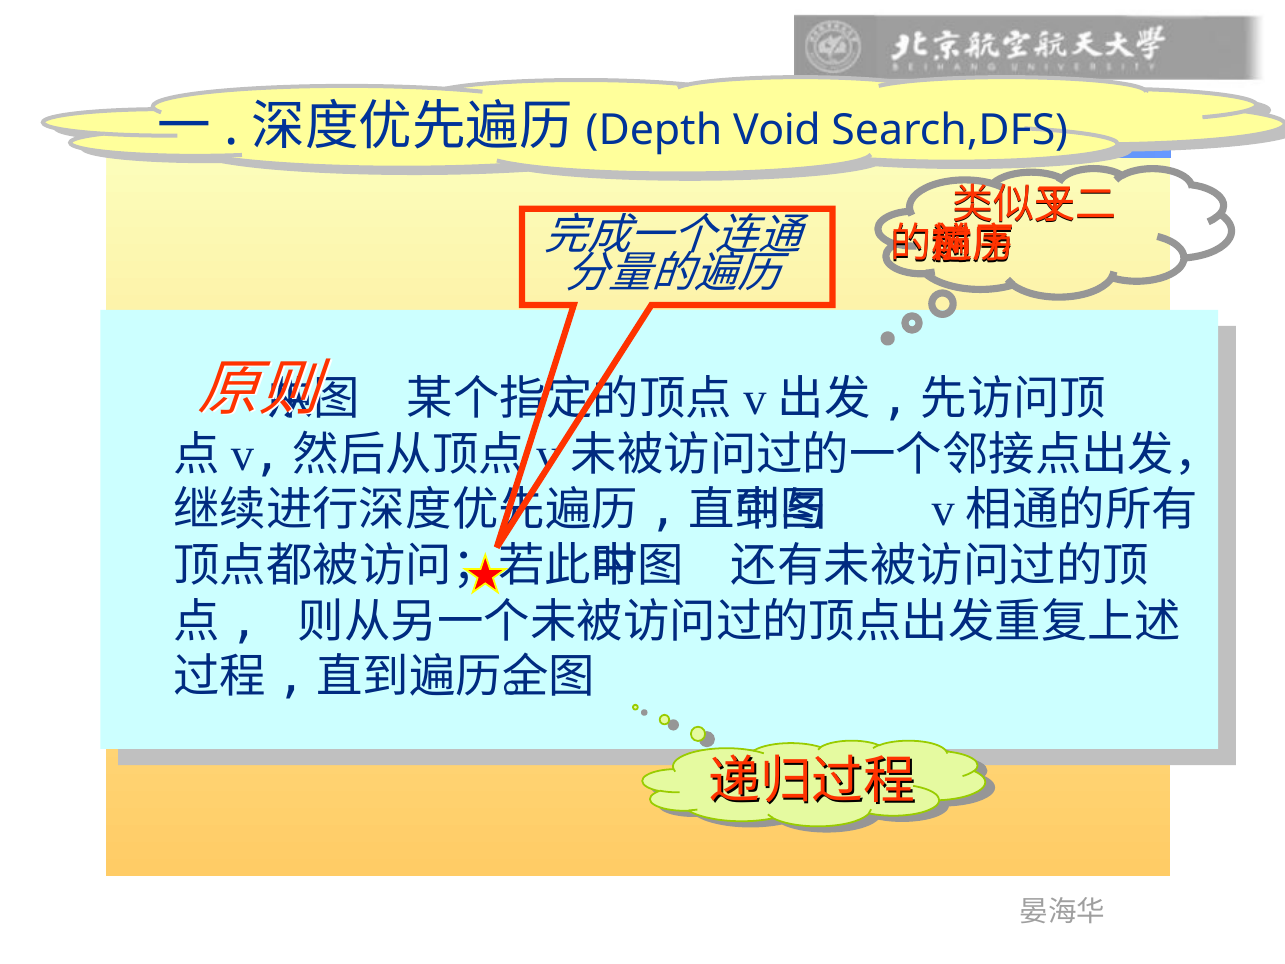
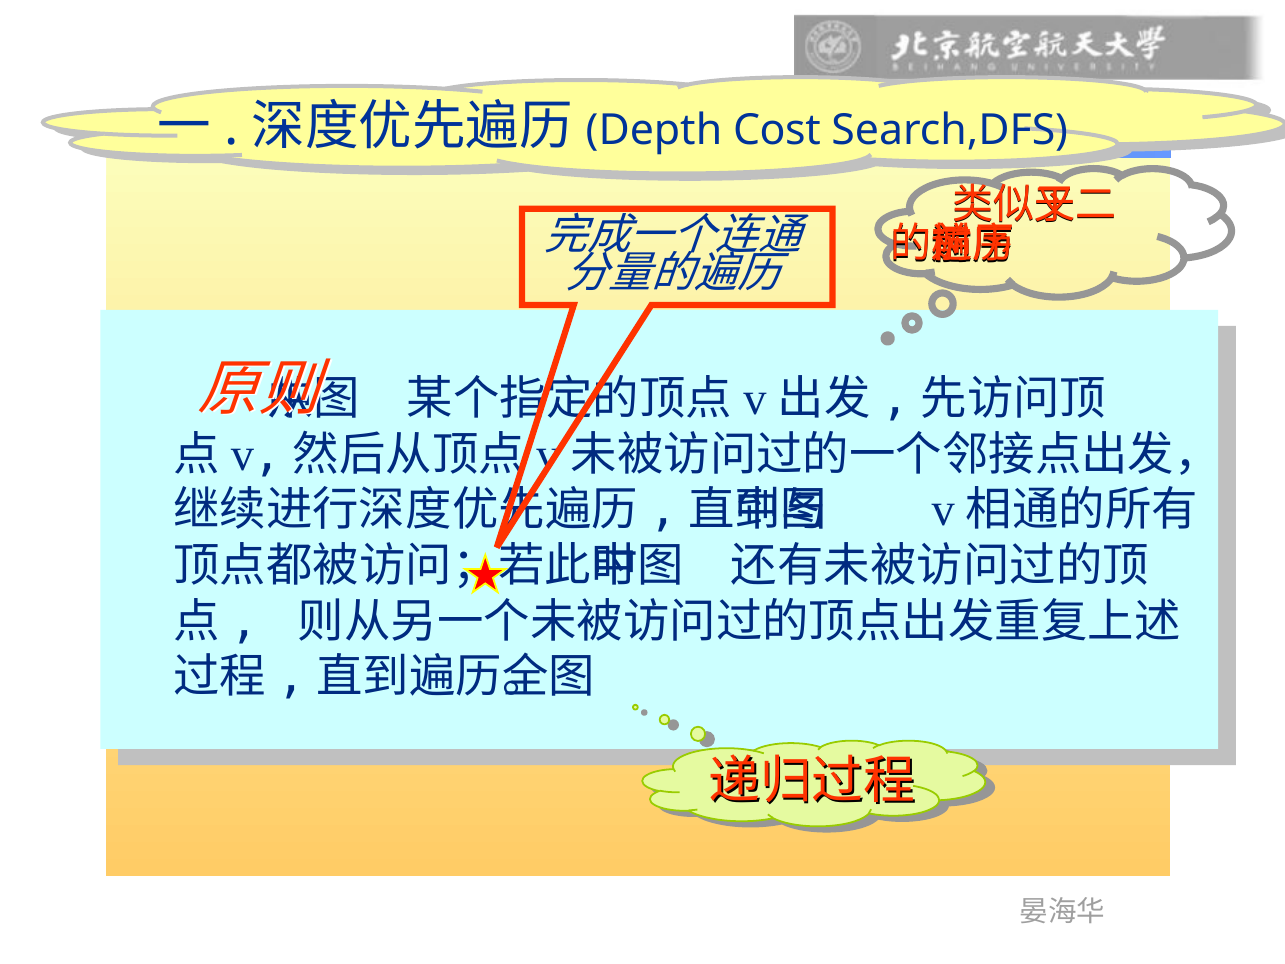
Void: Void -> Cost
